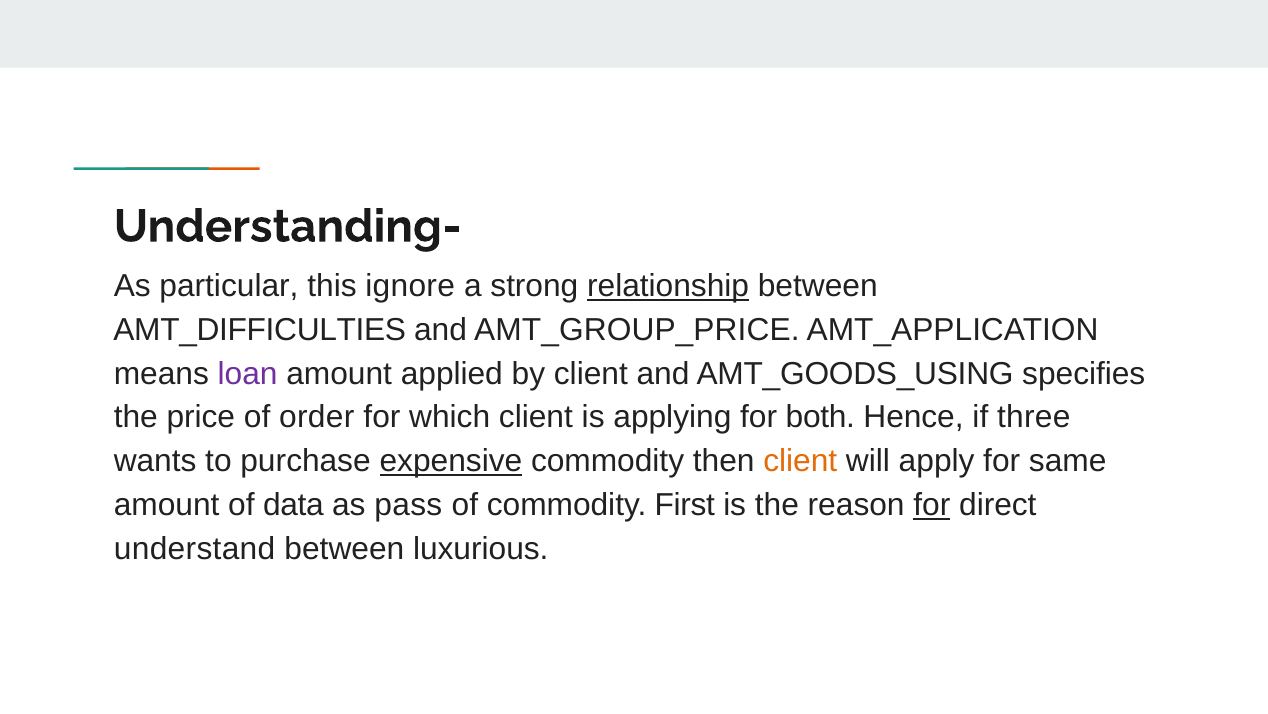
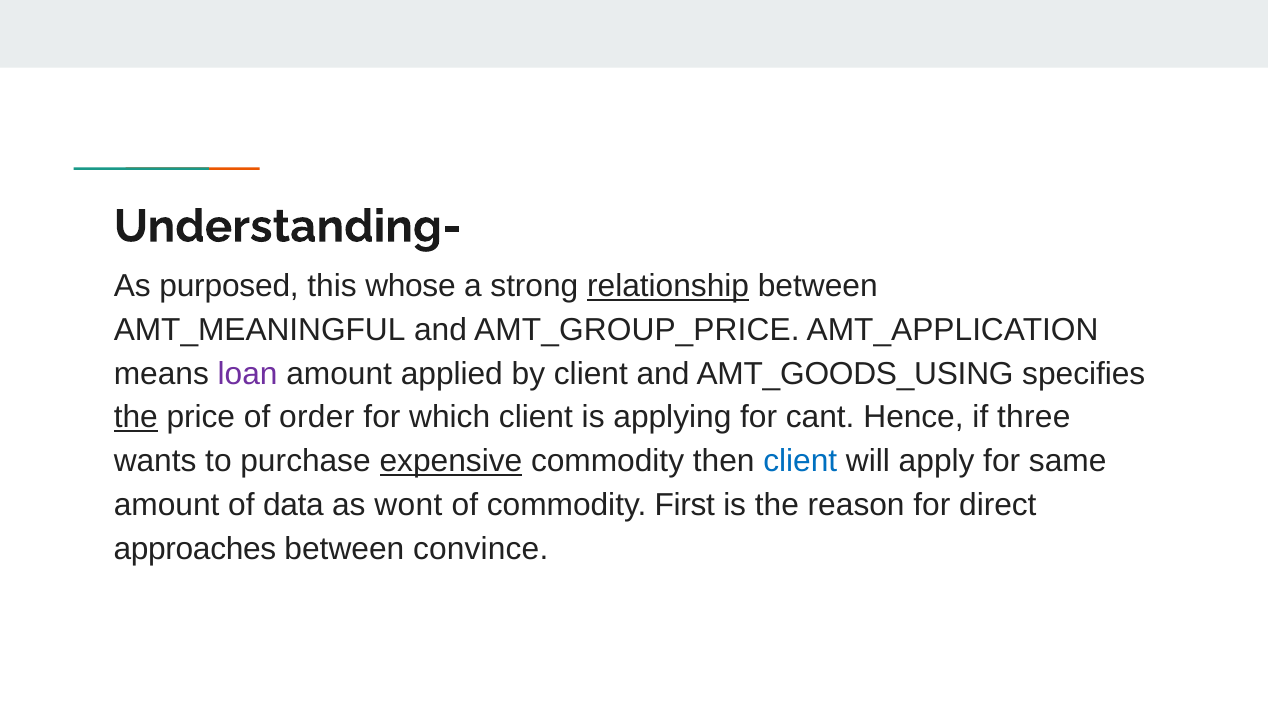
particular: particular -> purposed
ignore: ignore -> whose
AMT_DIFFICULTIES: AMT_DIFFICULTIES -> AMT_MEANINGFUL
the at (136, 417) underline: none -> present
both: both -> cant
client at (800, 461) colour: orange -> blue
pass: pass -> wont
for at (932, 504) underline: present -> none
understand: understand -> approaches
luxurious: luxurious -> convince
